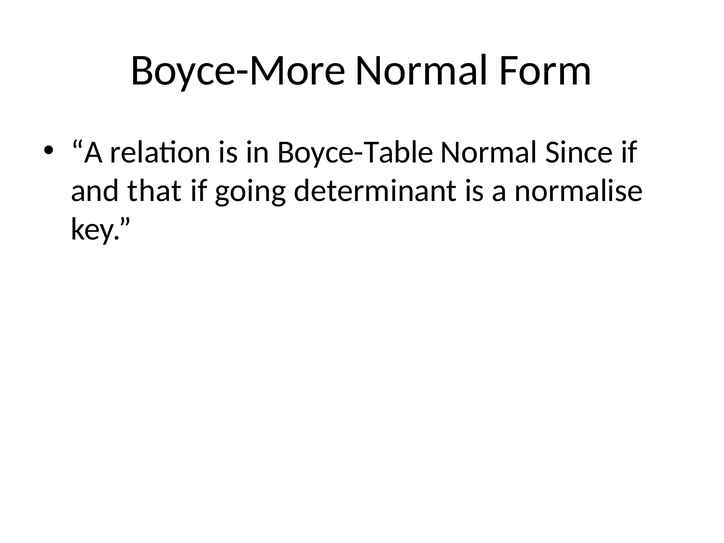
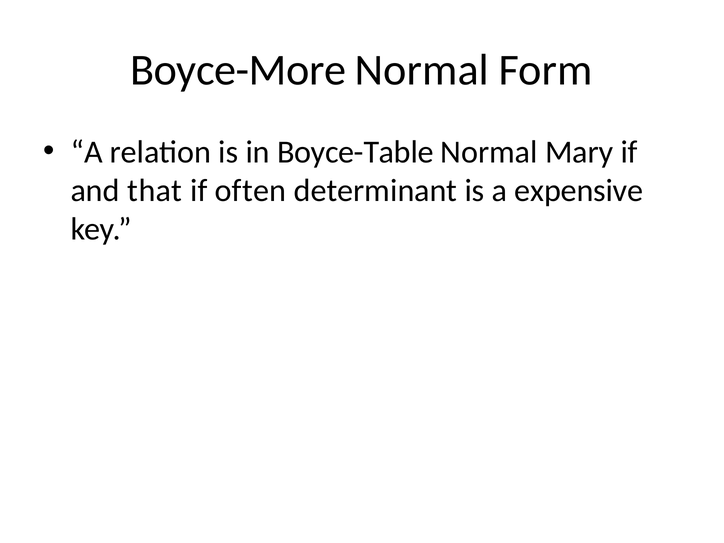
Since: Since -> Mary
going: going -> often
normalise: normalise -> expensive
